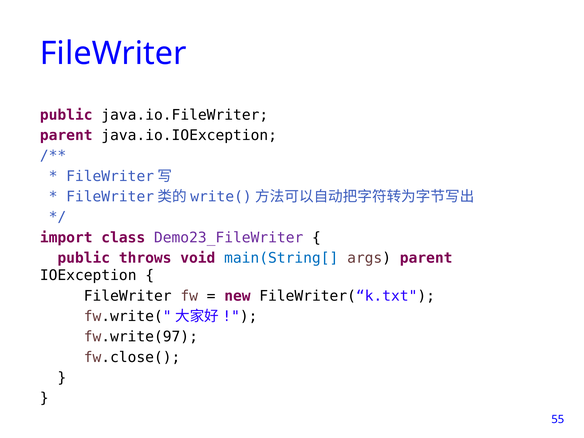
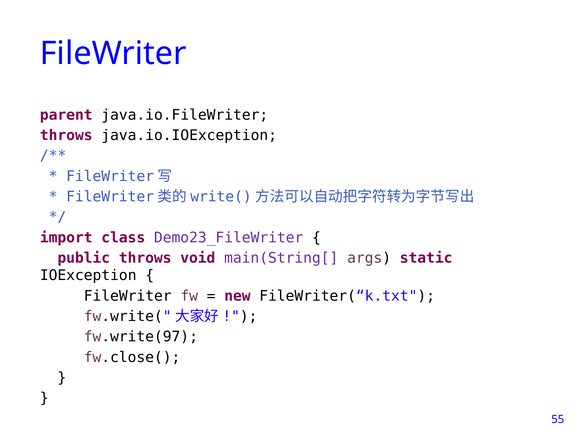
public at (66, 115): public -> parent
parent at (66, 135): parent -> throws
main(String[ colour: blue -> purple
args parent: parent -> static
